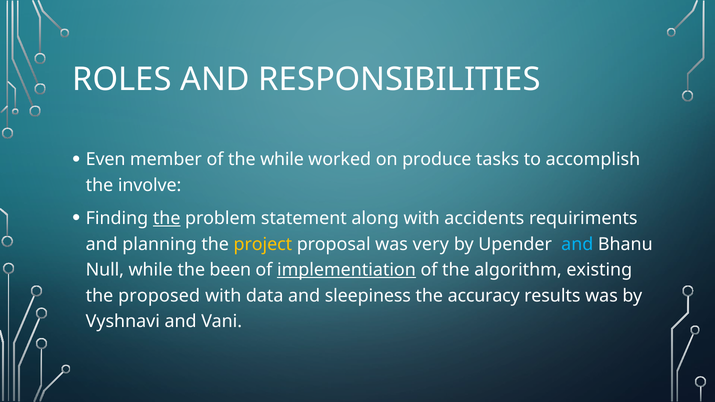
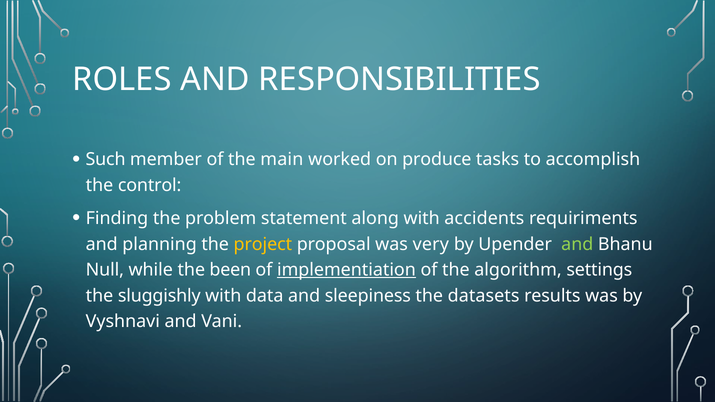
Even: Even -> Such
the while: while -> main
involve: involve -> control
the at (167, 219) underline: present -> none
and at (577, 244) colour: light blue -> light green
existing: existing -> settings
proposed: proposed -> sluggishly
accuracy: accuracy -> datasets
